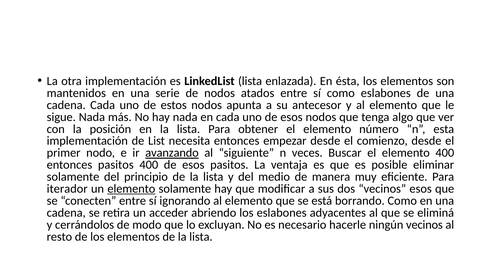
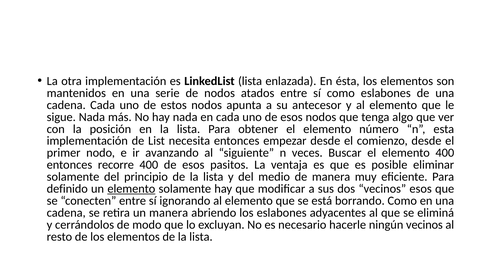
avanzando underline: present -> none
entonces pasitos: pasitos -> recorre
iterador: iterador -> definido
un acceder: acceder -> manera
